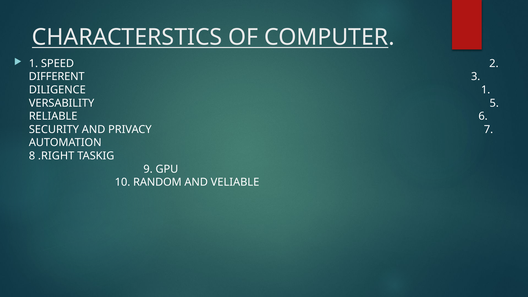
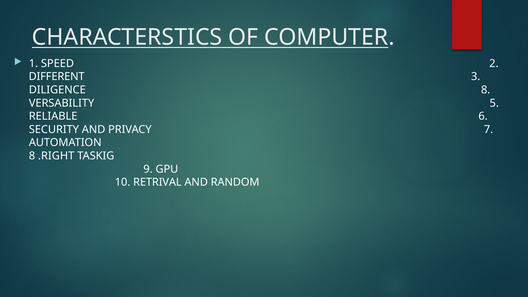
DILIGENCE 1: 1 -> 8
RANDOM: RANDOM -> RETRIVAL
VELIABLE: VELIABLE -> RANDOM
